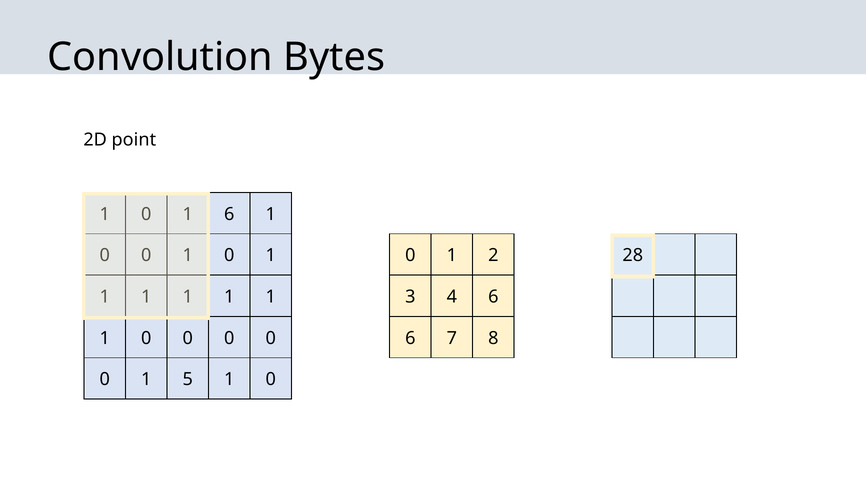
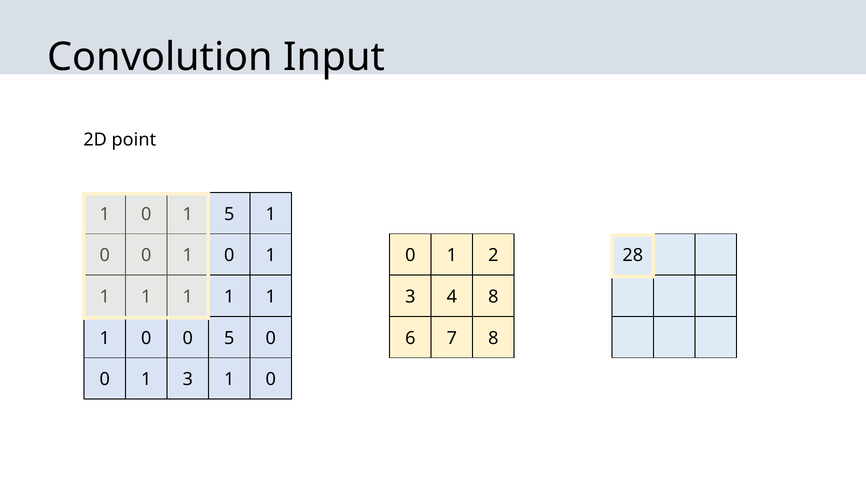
Bytes: Bytes -> Input
6 at (229, 214): 6 -> 5
4 6: 6 -> 8
1 0 0 0: 0 -> 5
1 5: 5 -> 3
